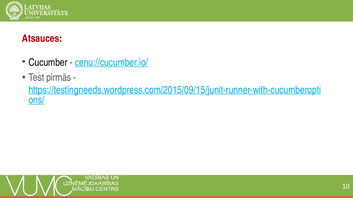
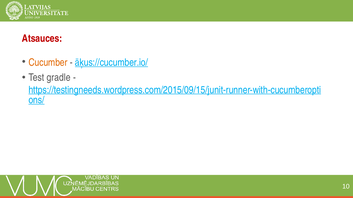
Cucumber colour: black -> orange
cenu://cucumber.io/: cenu://cucumber.io/ -> āķus://cucumber.io/
pirmās: pirmās -> gradle
